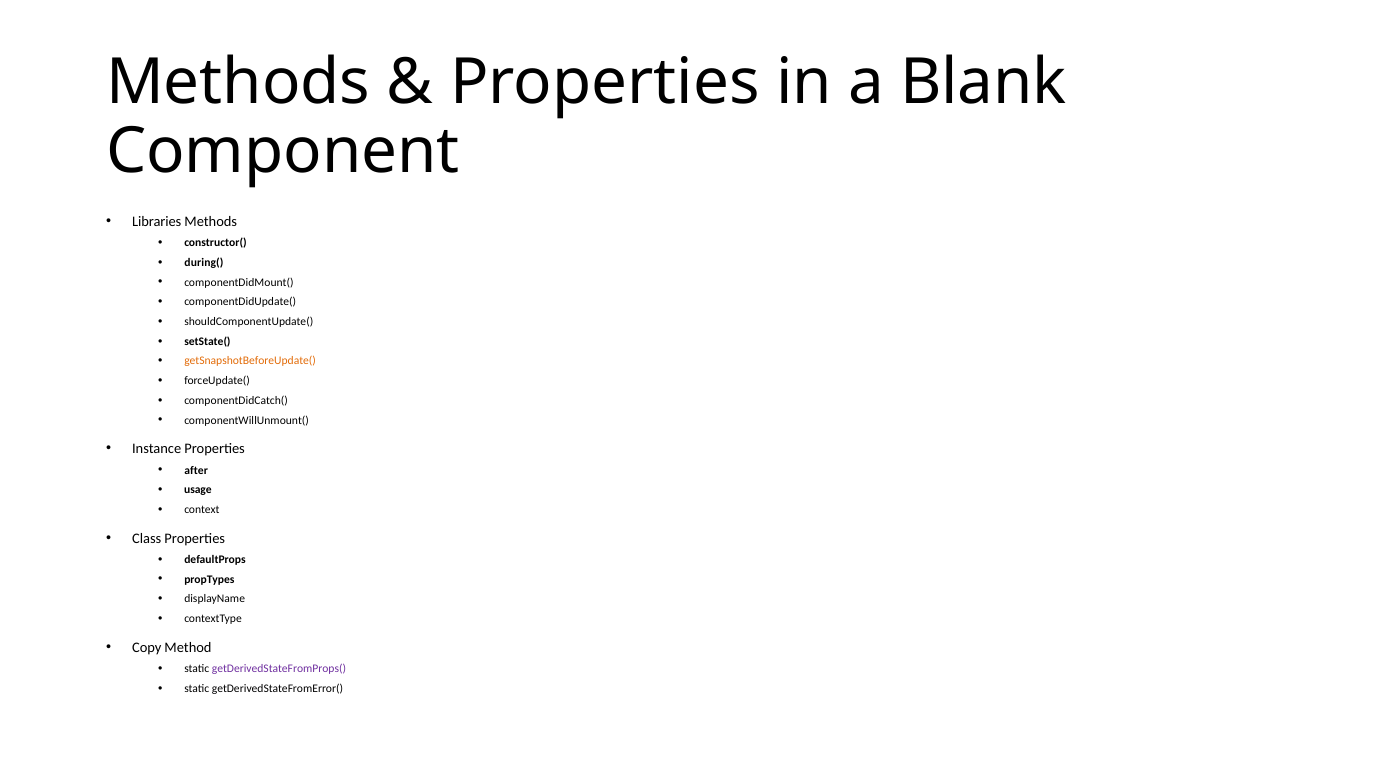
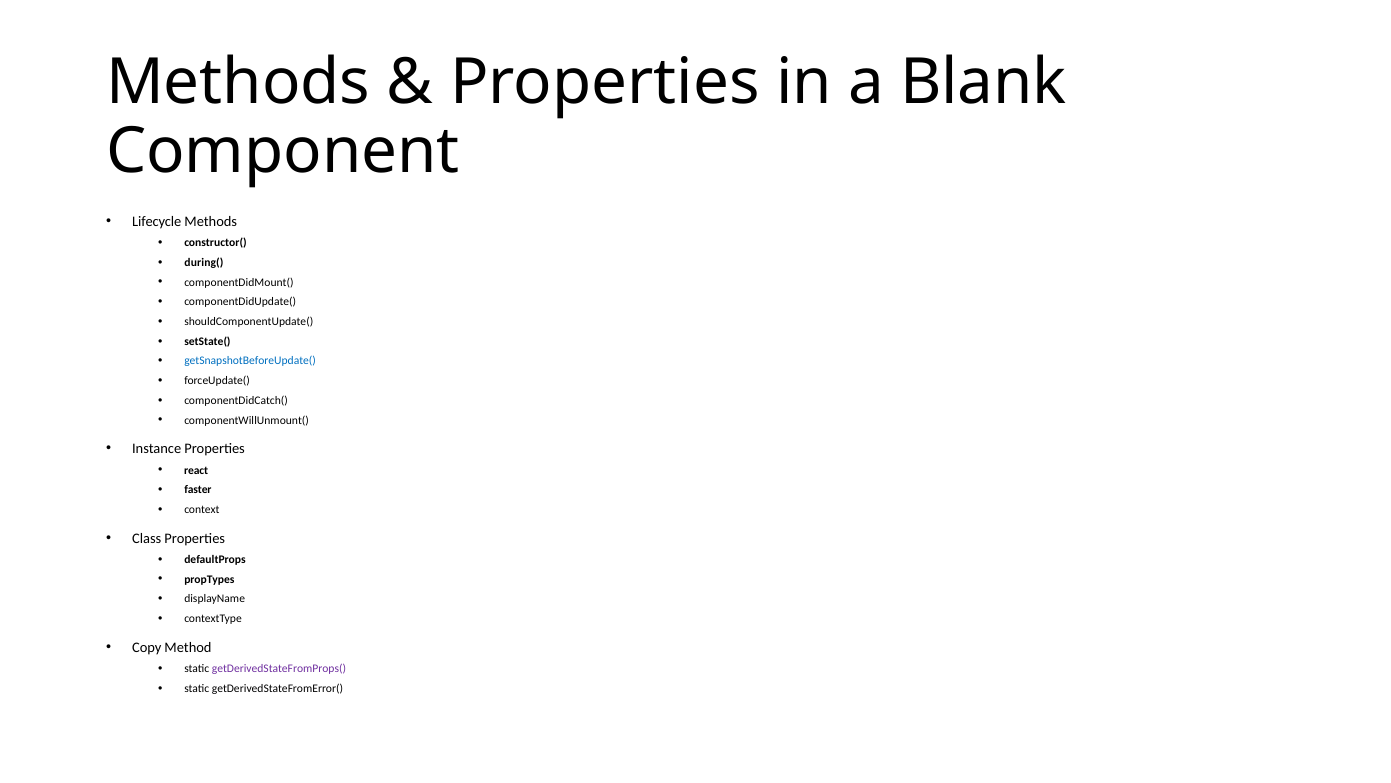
Libraries: Libraries -> Lifecycle
getSnapshotBeforeUpdate( colour: orange -> blue
after: after -> react
usage: usage -> faster
